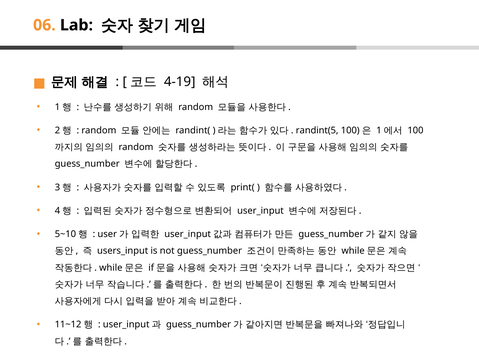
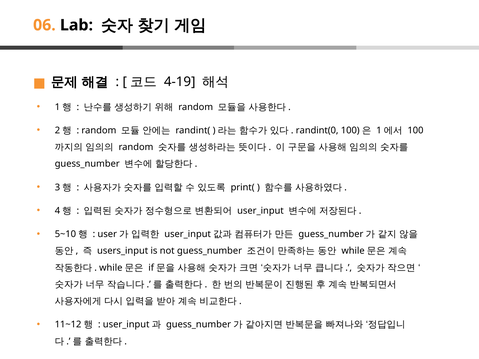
randint(5: randint(5 -> randint(0
